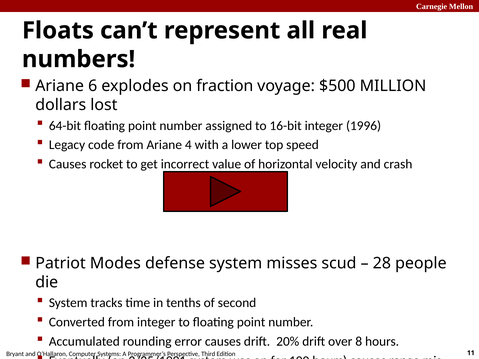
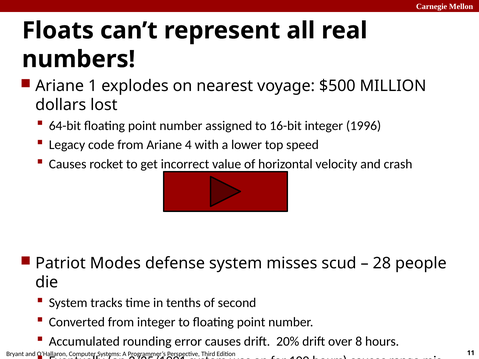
6: 6 -> 1
fraction: fraction -> nearest
